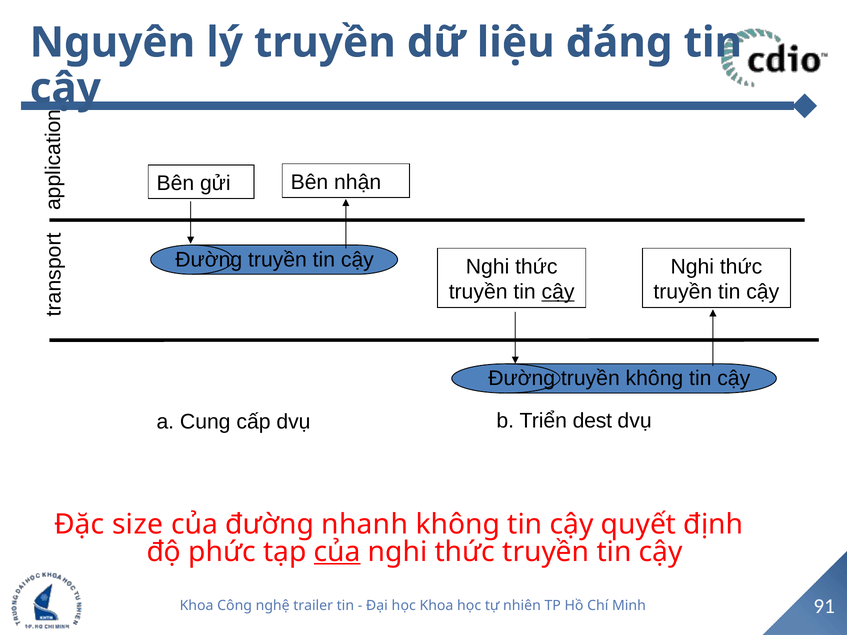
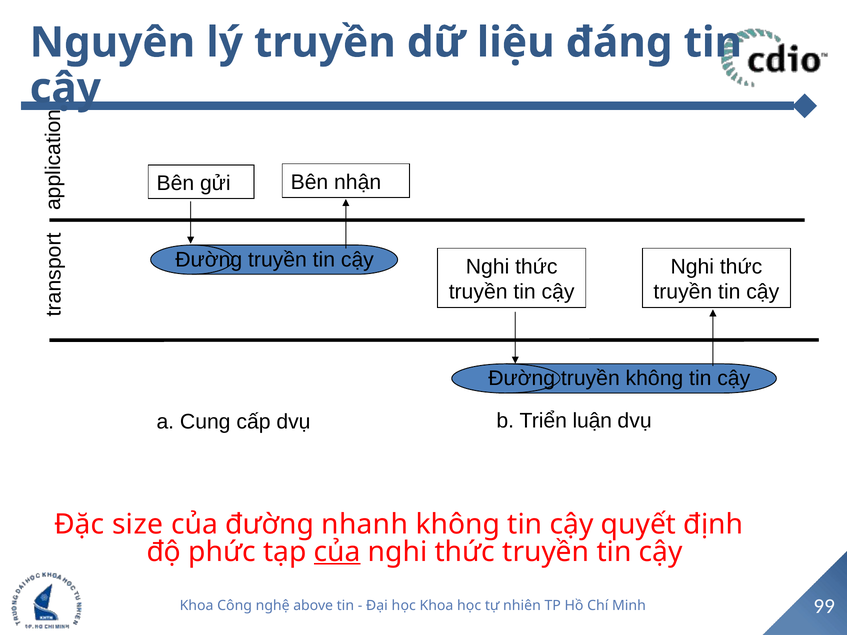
cậy at (558, 292) underline: present -> none
dest: dest -> luận
trailer: trailer -> above
91: 91 -> 99
